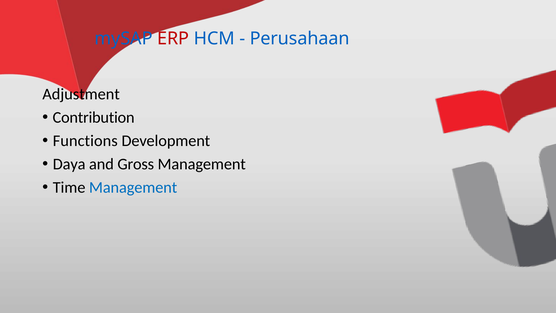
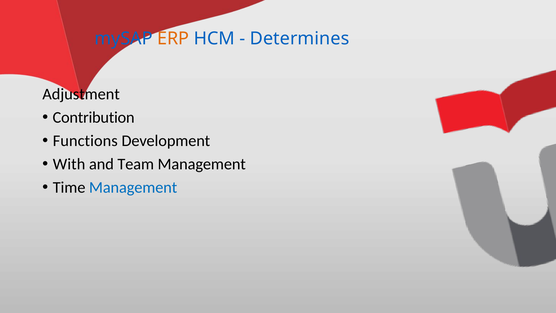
ERP colour: red -> orange
Perusahaan: Perusahaan -> Determines
Daya: Daya -> With
Gross: Gross -> Team
